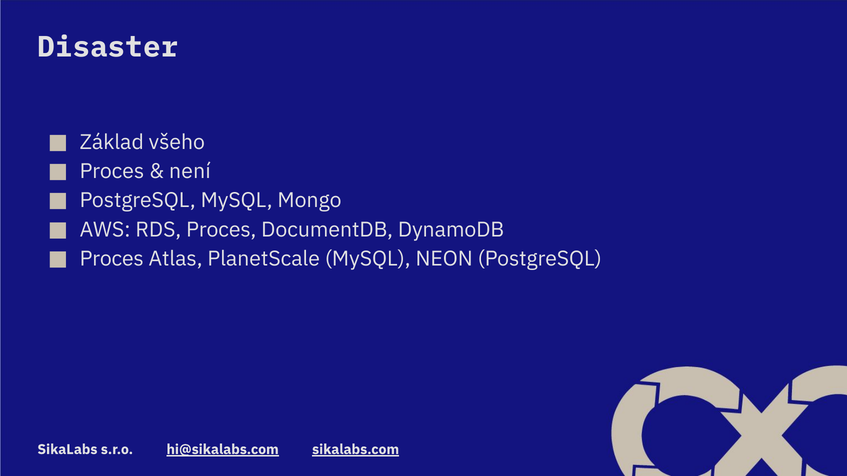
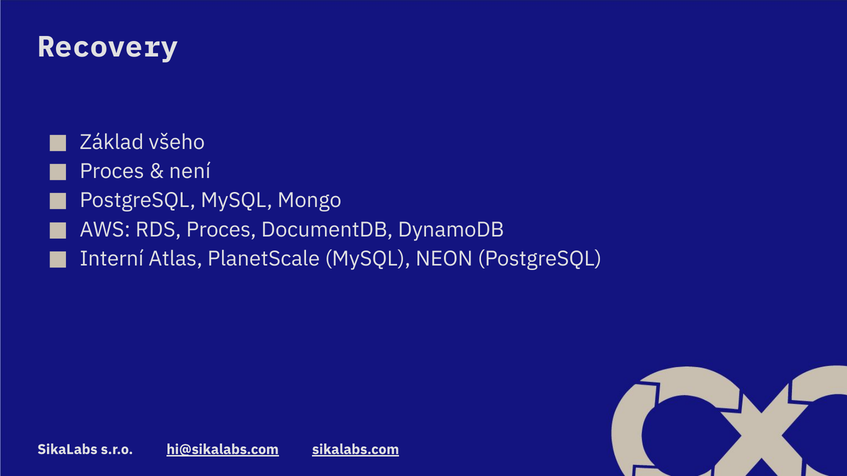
Disaster: Disaster -> Recovery
Proces at (112, 259): Proces -> Interní
